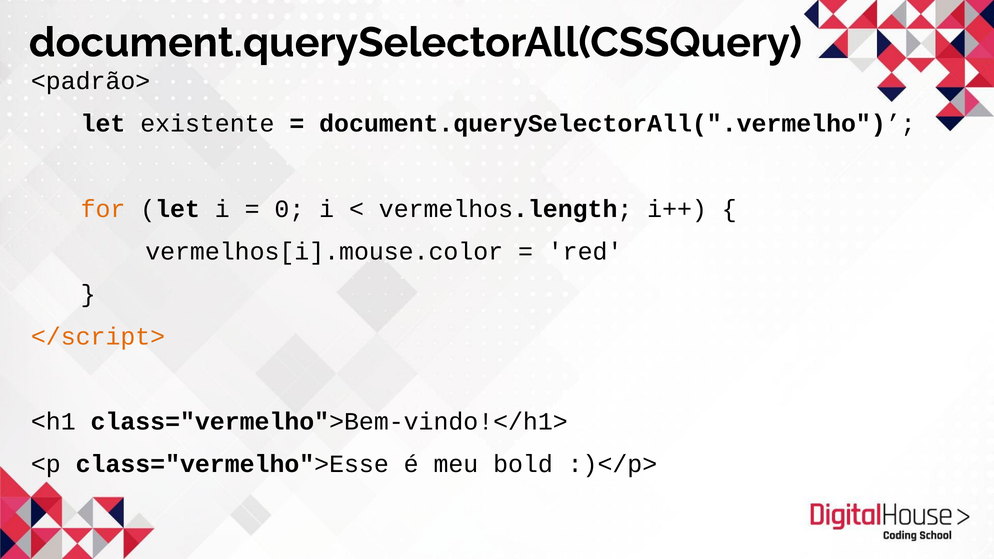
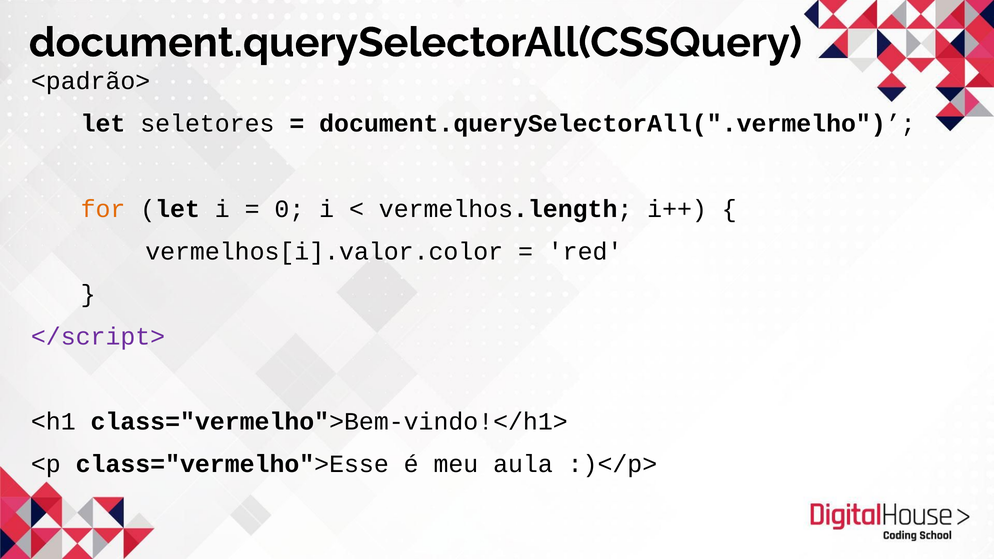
existente: existente -> seletores
vermelhos[i].mouse.color: vermelhos[i].mouse.color -> vermelhos[i].valor.color
</script> colour: orange -> purple
bold: bold -> aula
